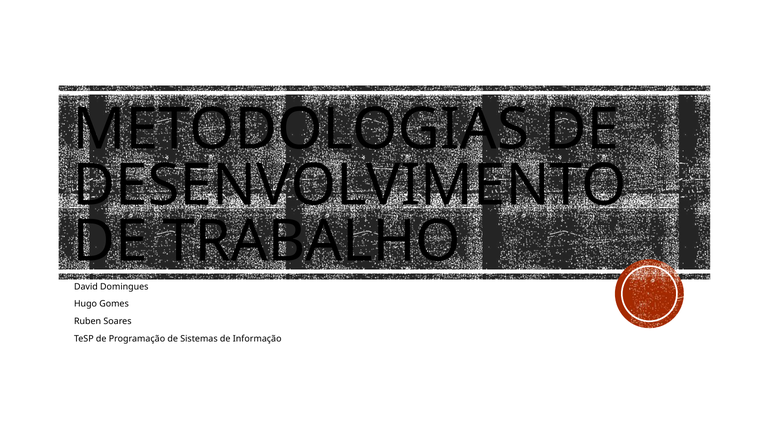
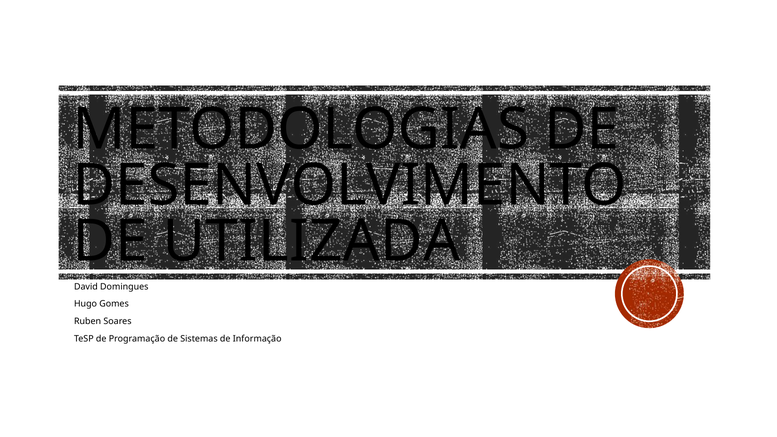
TRABALHO: TRABALHO -> UTILIZADA
